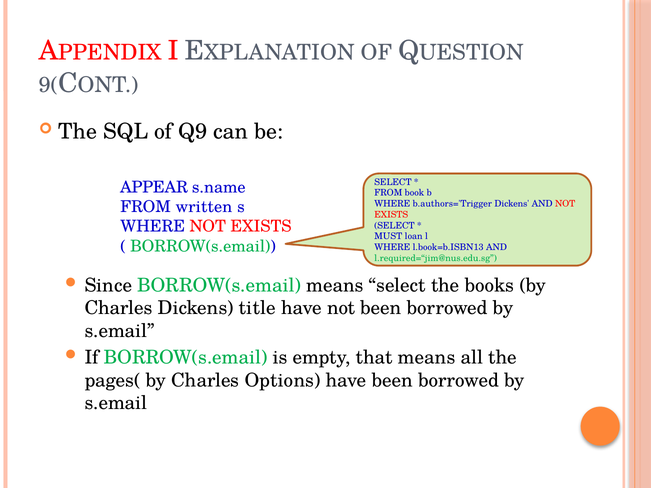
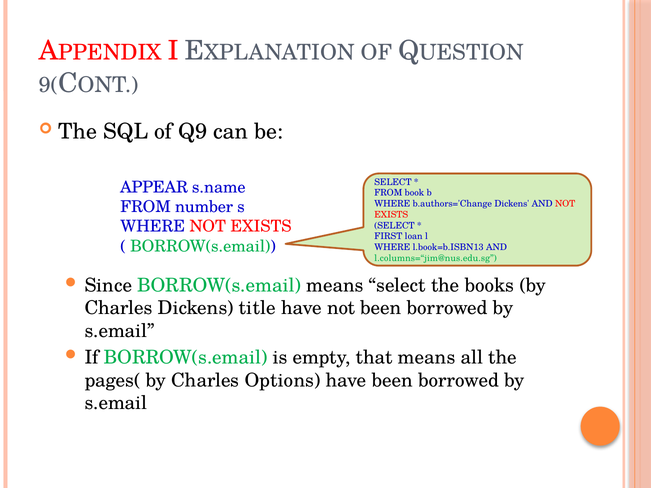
b.authors='Trigger: b.authors='Trigger -> b.authors='Change
written: written -> number
MUST: MUST -> FIRST
l.required=“jim@nus.edu.sg: l.required=“jim@nus.edu.sg -> l.columns=“jim@nus.edu.sg
